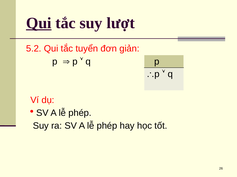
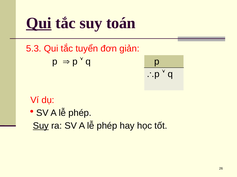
lượt: lượt -> toán
5.2: 5.2 -> 5.3
Suy at (41, 126) underline: none -> present
